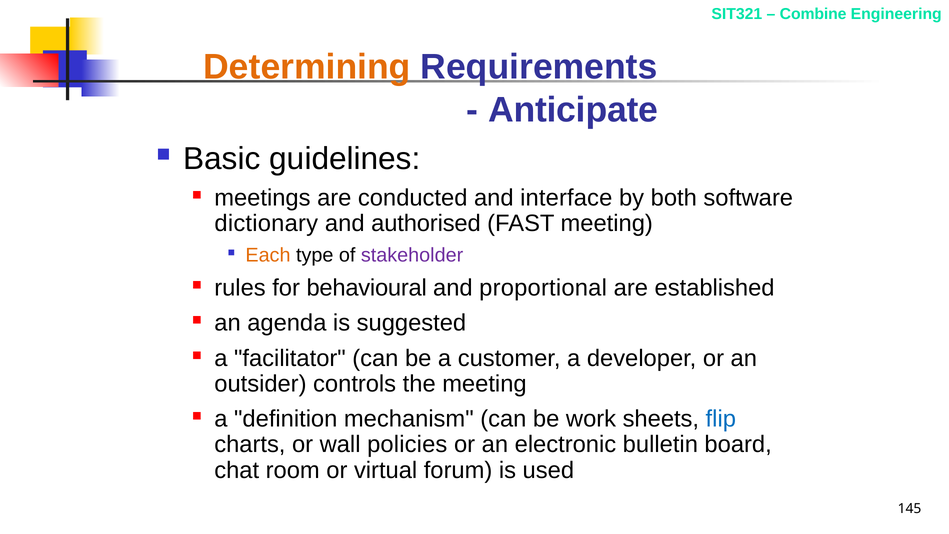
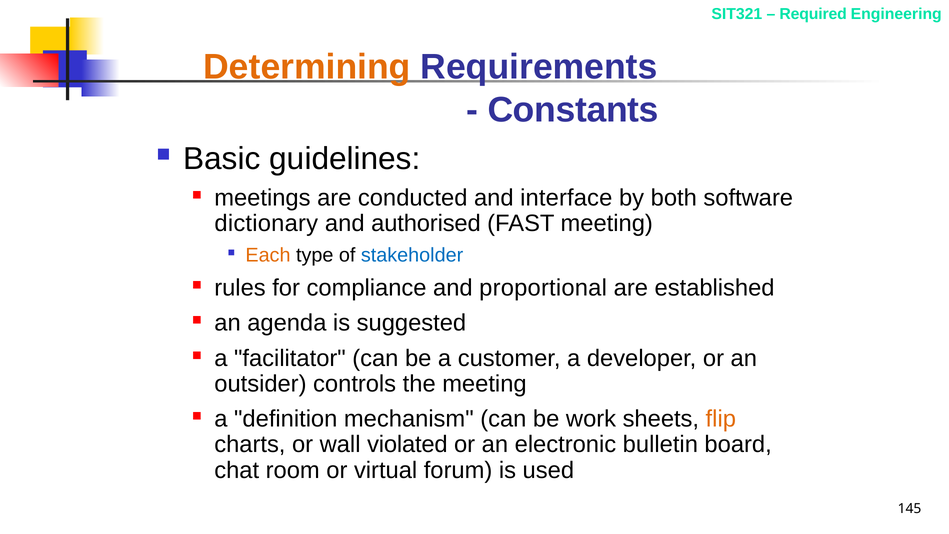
Combine: Combine -> Required
Anticipate: Anticipate -> Constants
stakeholder colour: purple -> blue
behavioural: behavioural -> compliance
flip colour: blue -> orange
policies: policies -> violated
